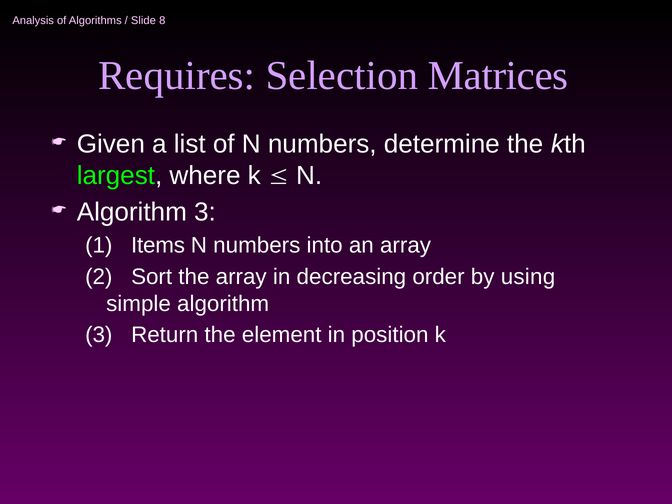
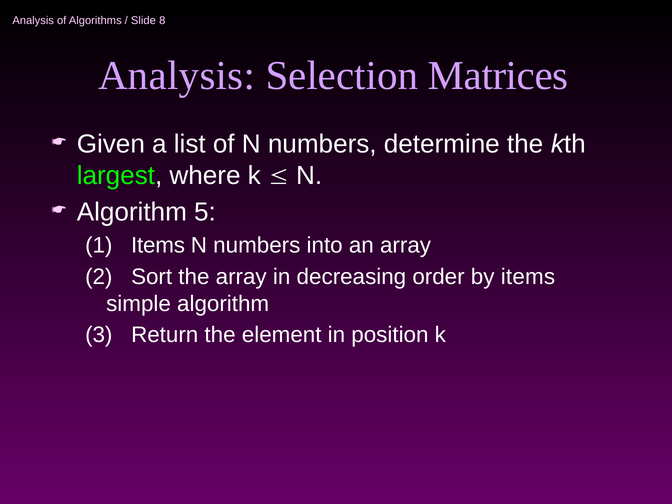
Requires at (177, 76): Requires -> Analysis
3 at (205, 212): 3 -> 5
by using: using -> items
